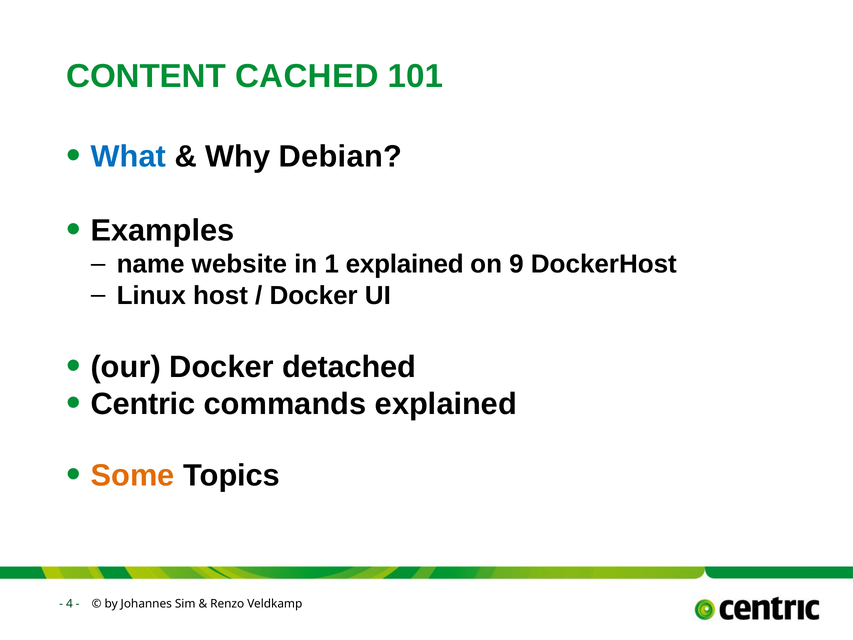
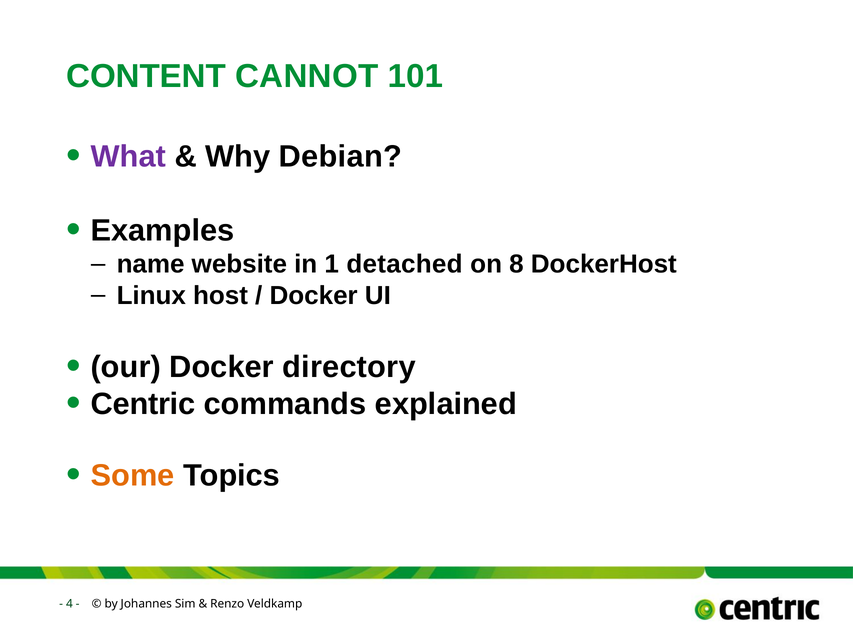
CACHED: CACHED -> CANNOT
What colour: blue -> purple
1 explained: explained -> detached
9: 9 -> 8
detached: detached -> directory
